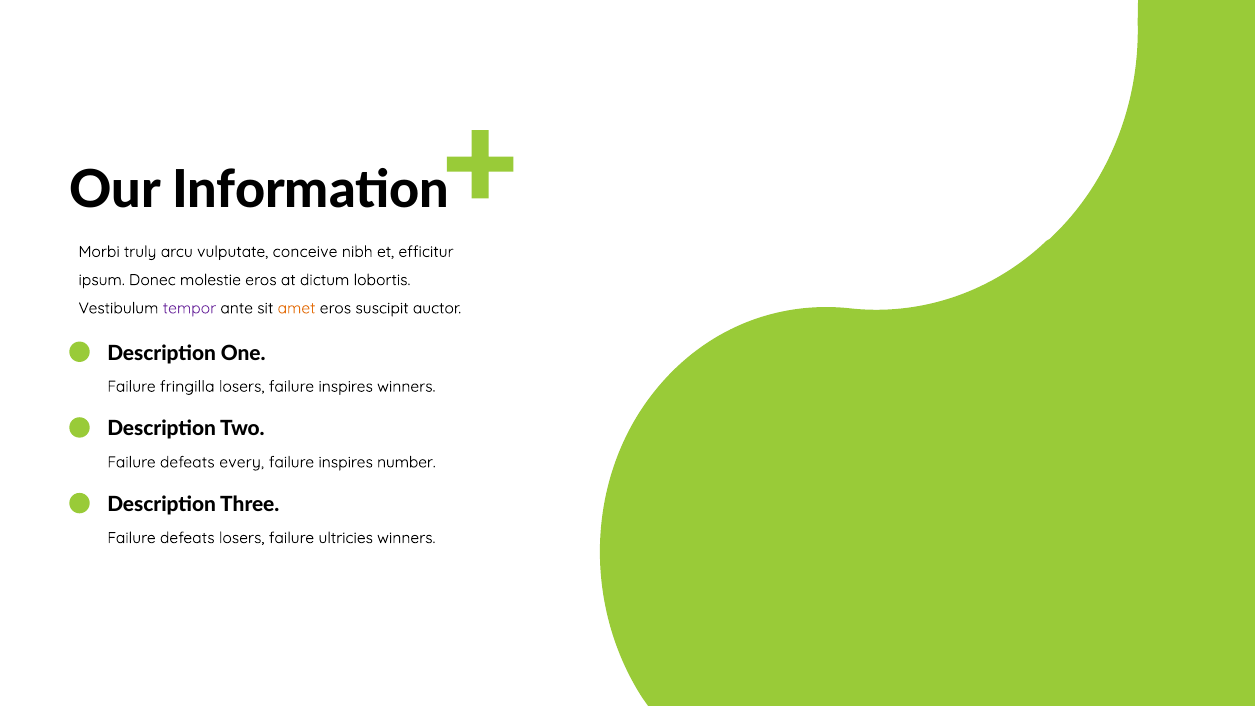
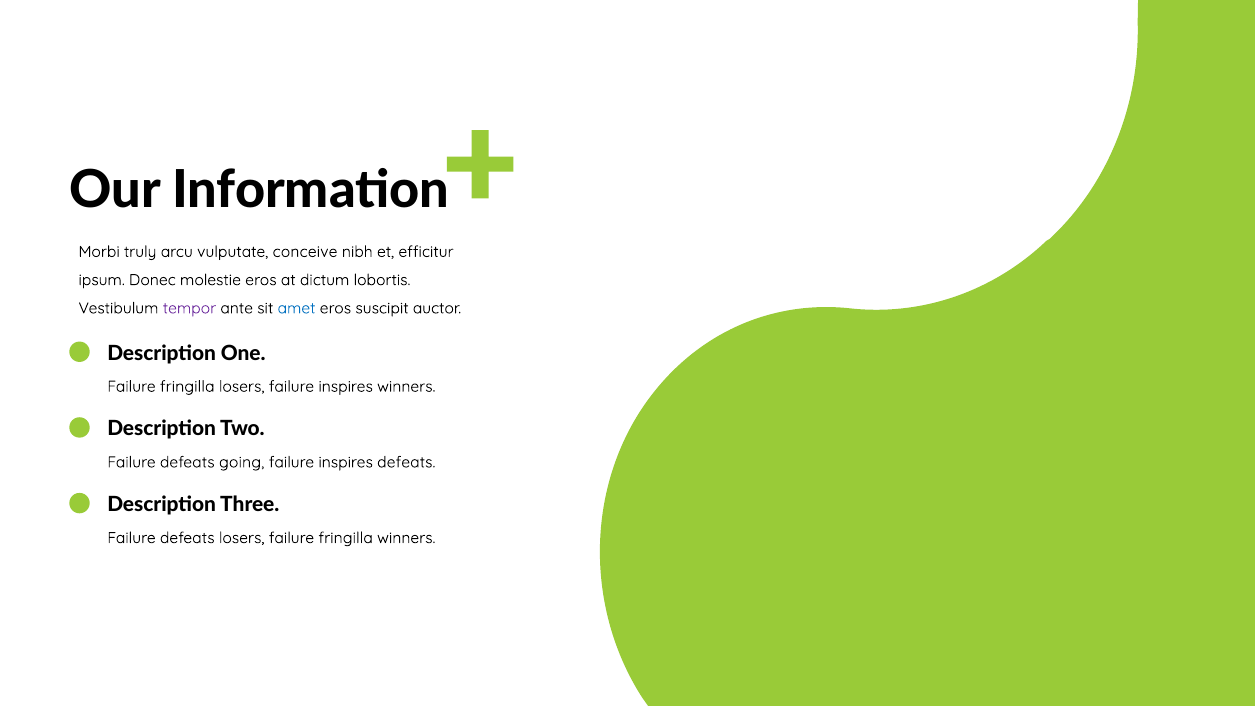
amet colour: orange -> blue
every: every -> going
inspires number: number -> defeats
losers failure ultricies: ultricies -> fringilla
